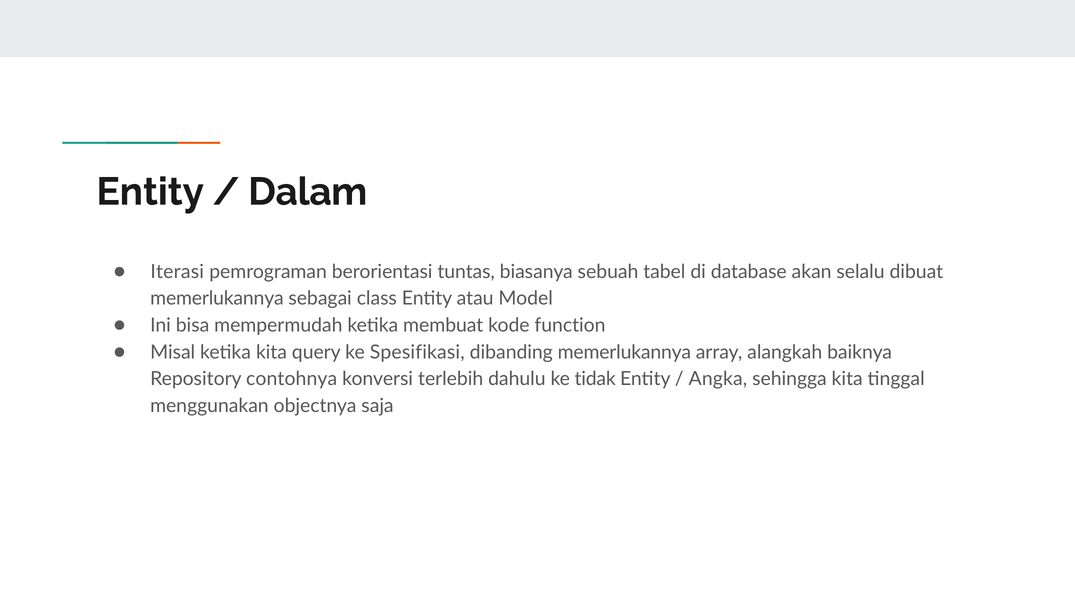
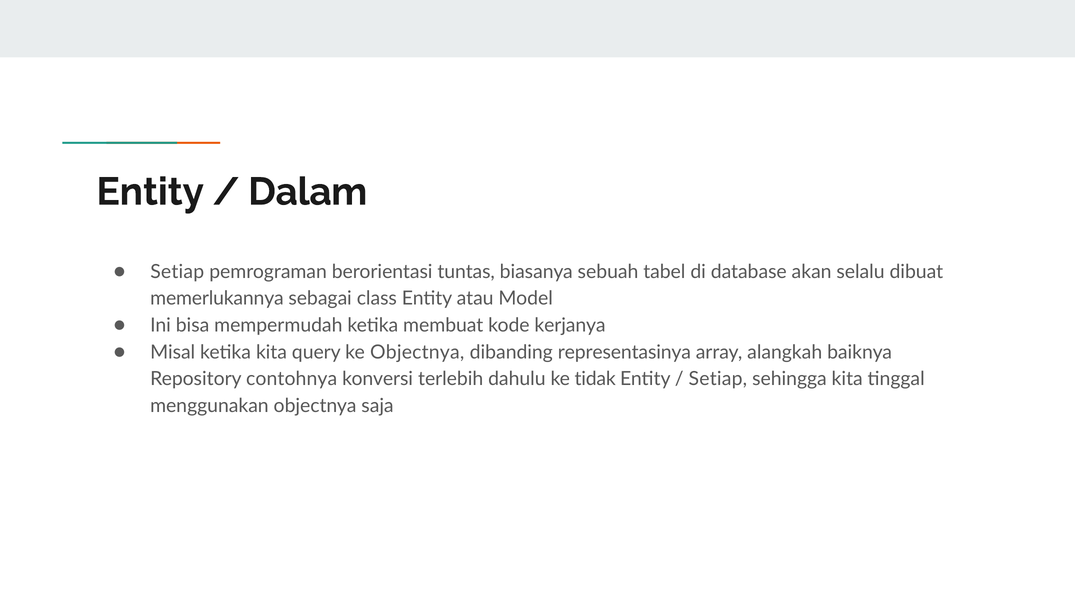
Iterasi at (177, 272): Iterasi -> Setiap
function: function -> kerjanya
ke Spesifikasi: Spesifikasi -> Objectnya
dibanding memerlukannya: memerlukannya -> representasinya
Angka at (718, 379): Angka -> Setiap
